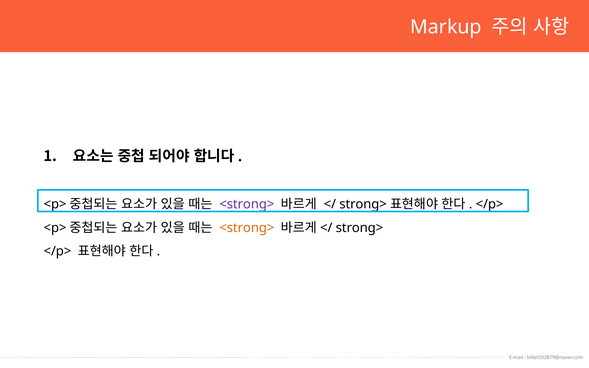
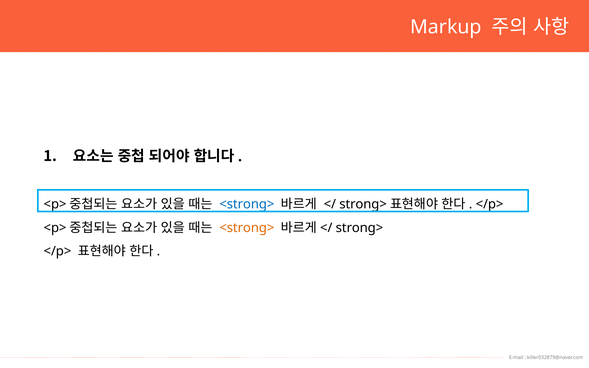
<strong> at (247, 204) colour: purple -> blue
